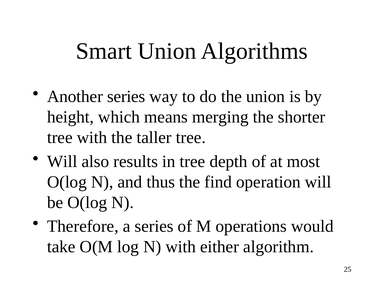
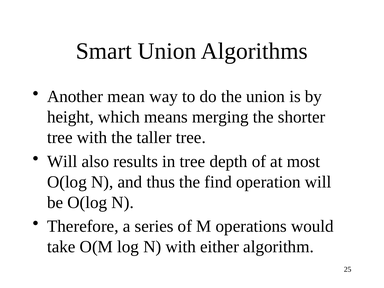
Another series: series -> mean
